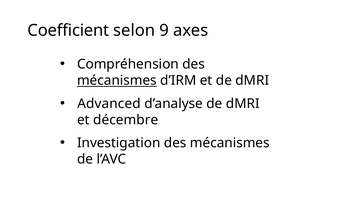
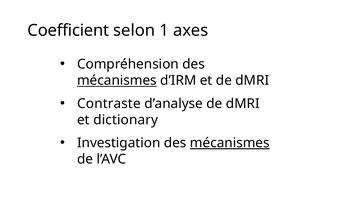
9: 9 -> 1
Advanced: Advanced -> Contraste
décembre: décembre -> dictionary
mécanismes at (230, 143) underline: none -> present
